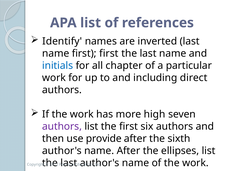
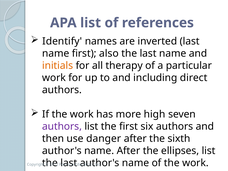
first first: first -> also
initials colour: blue -> orange
chapter: chapter -> therapy
provide: provide -> danger
